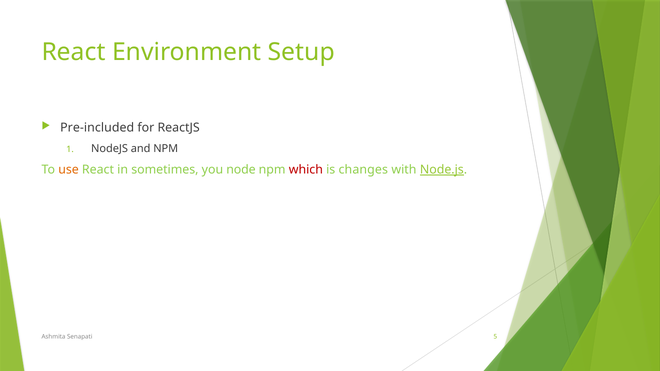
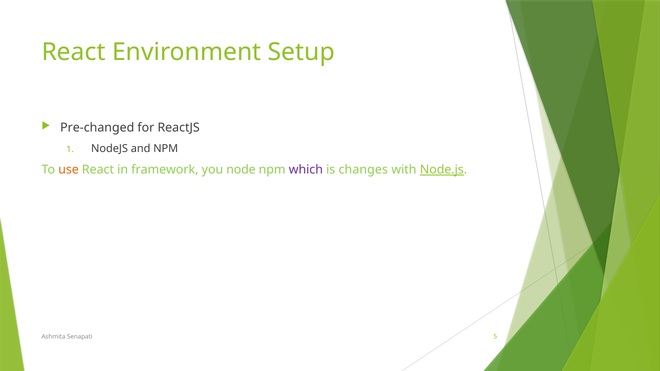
Pre-included: Pre-included -> Pre-changed
sometimes: sometimes -> framework
which colour: red -> purple
